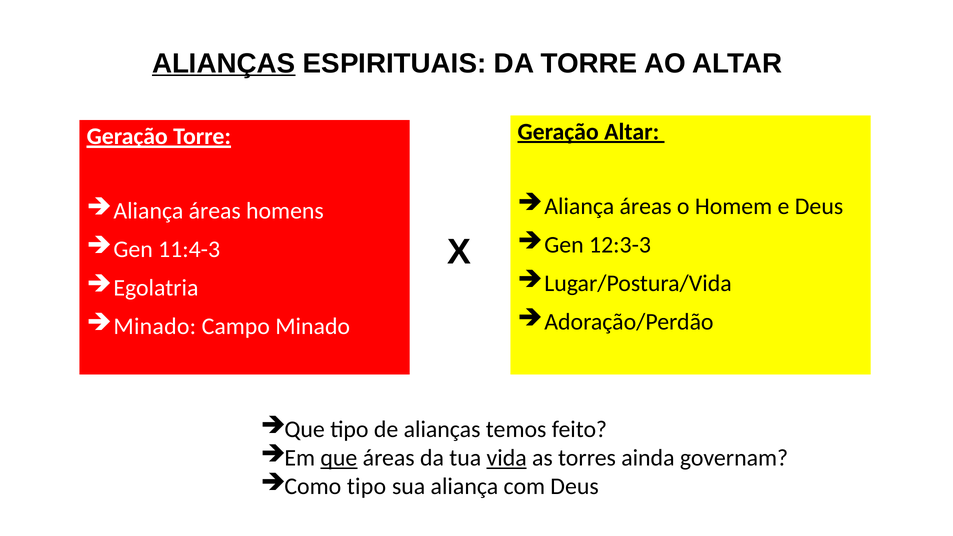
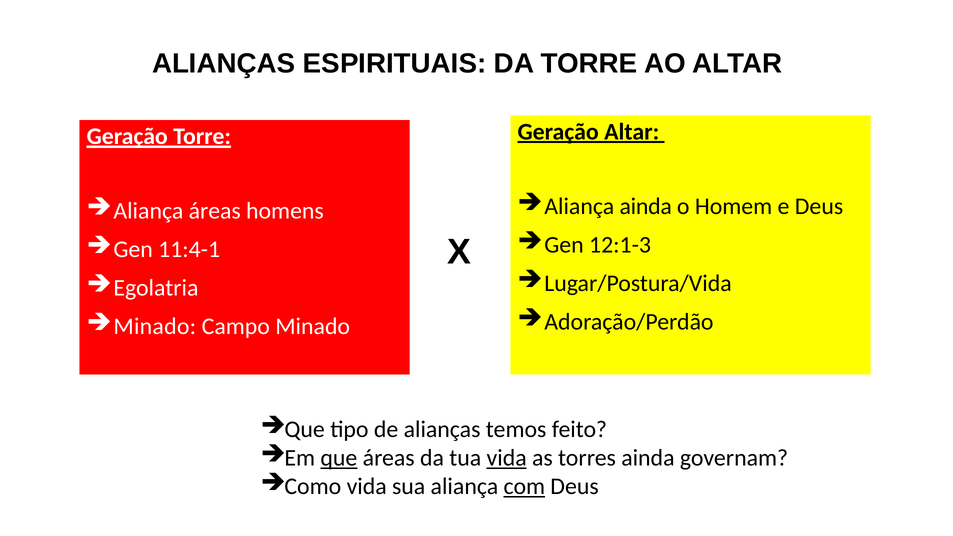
ALIANÇAS at (224, 63) underline: present -> none
áreas at (646, 206): áreas -> ainda
12:3-3: 12:3-3 -> 12:1-3
11:4-3: 11:4-3 -> 11:4-1
Como tipo: tipo -> vida
com underline: none -> present
